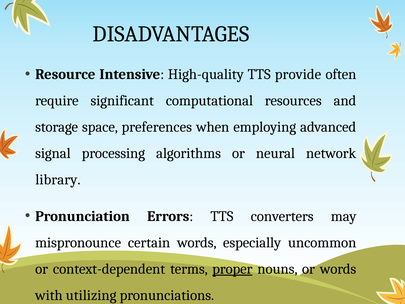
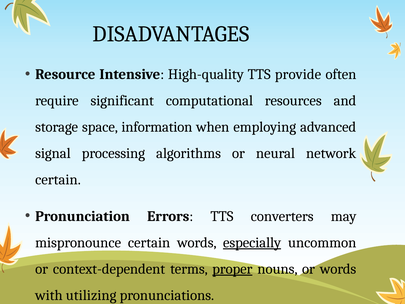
preferences: preferences -> information
library at (58, 180): library -> certain
especially underline: none -> present
